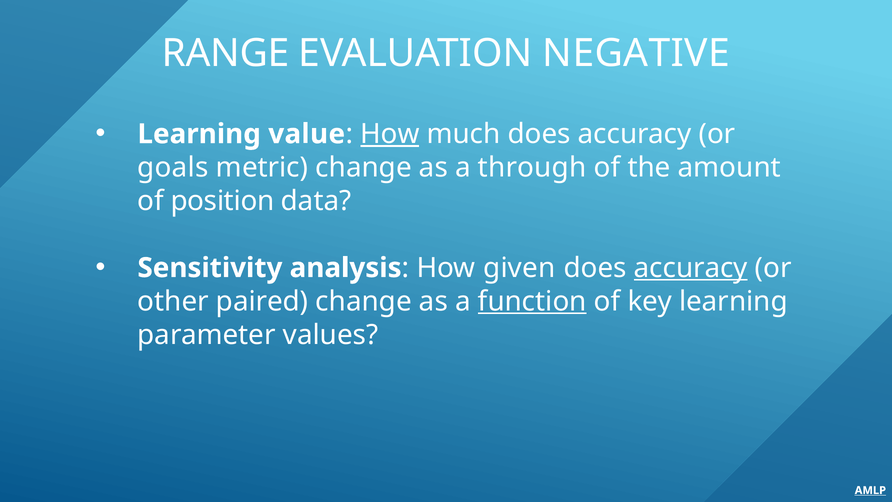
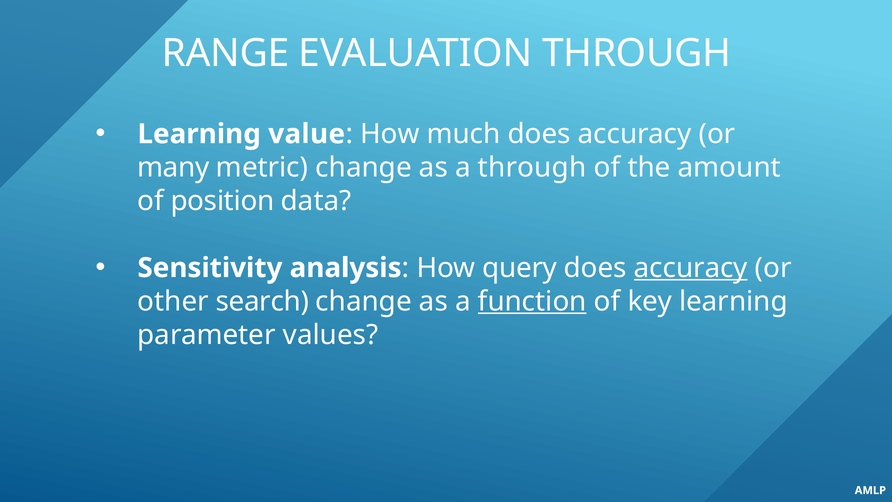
EVALUATION NEGATIVE: NEGATIVE -> THROUGH
How at (390, 134) underline: present -> none
goals: goals -> many
given: given -> query
paired: paired -> search
AMLP underline: present -> none
